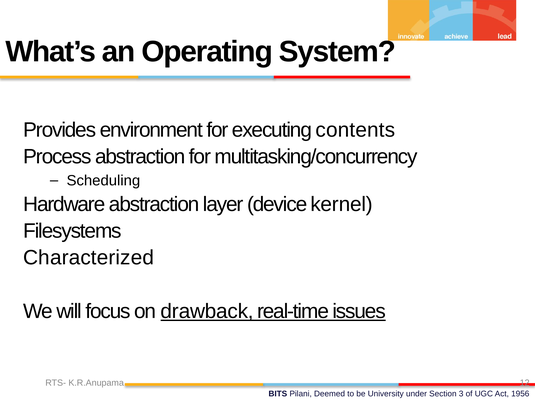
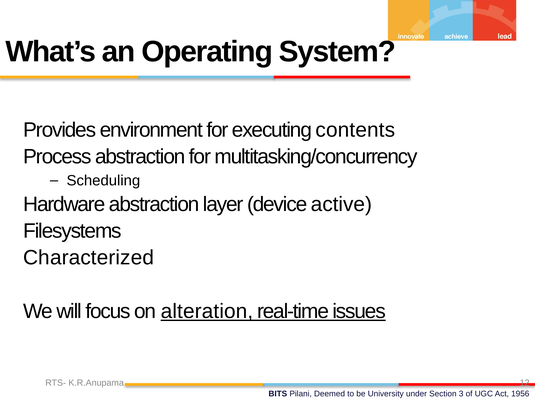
kernel: kernel -> active
drawback: drawback -> alteration
